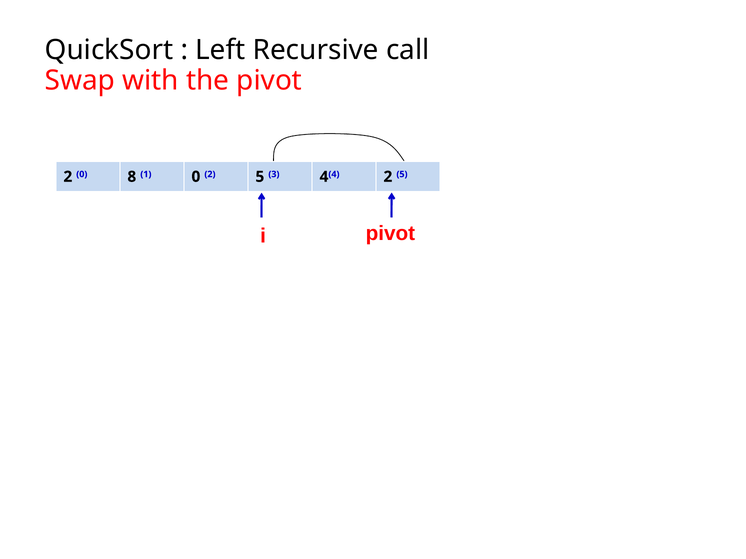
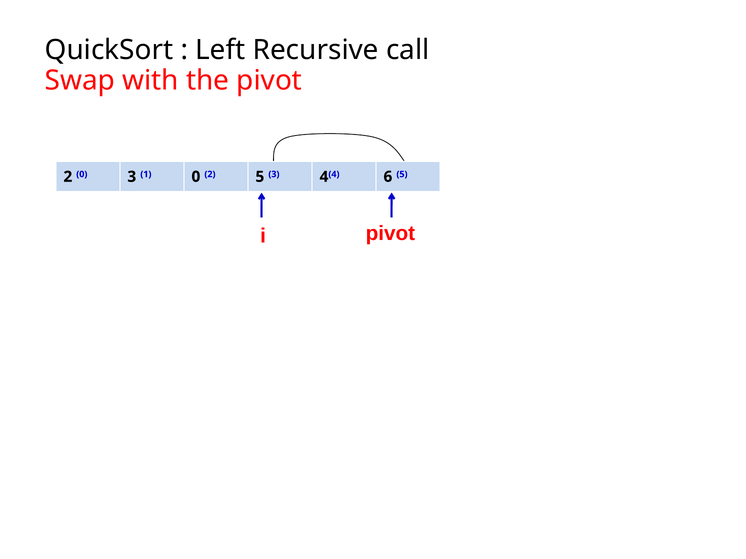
0 8: 8 -> 3
4(4 2: 2 -> 6
